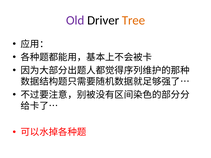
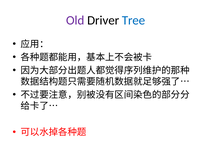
Tree colour: orange -> blue
